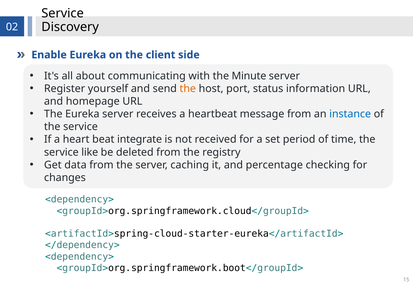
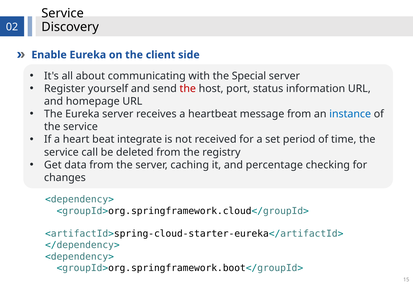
Minute: Minute -> Special
the at (188, 89) colour: orange -> red
like: like -> call
